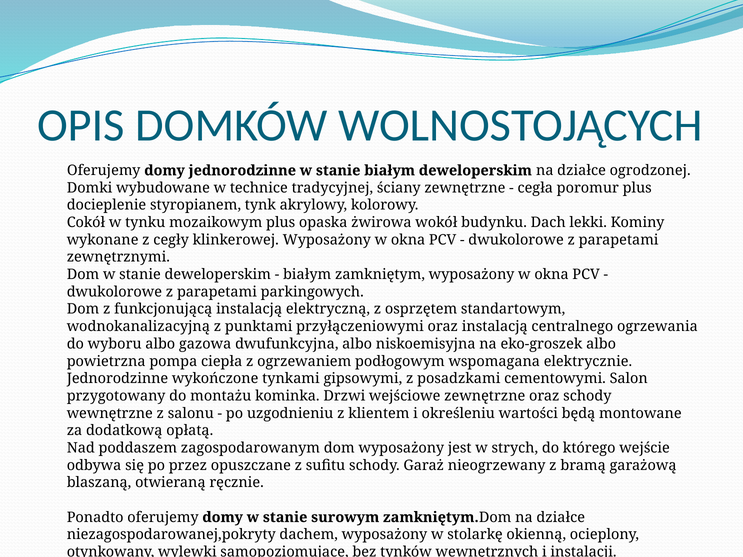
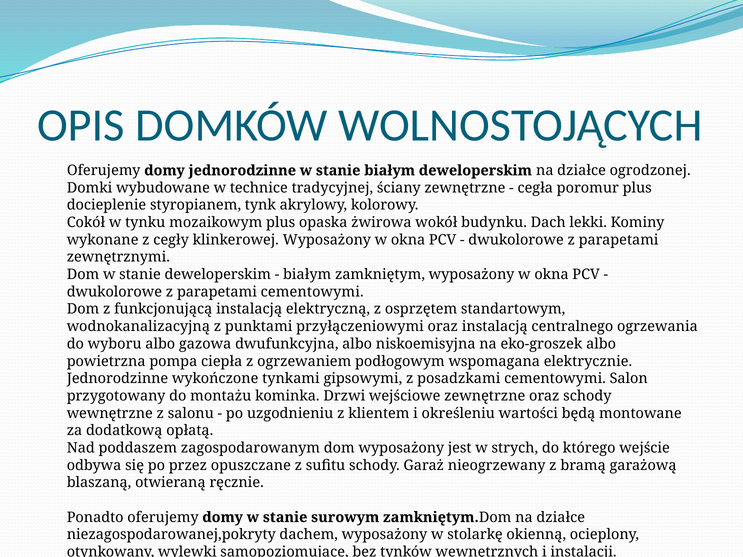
parapetami parkingowych: parkingowych -> cementowymi
